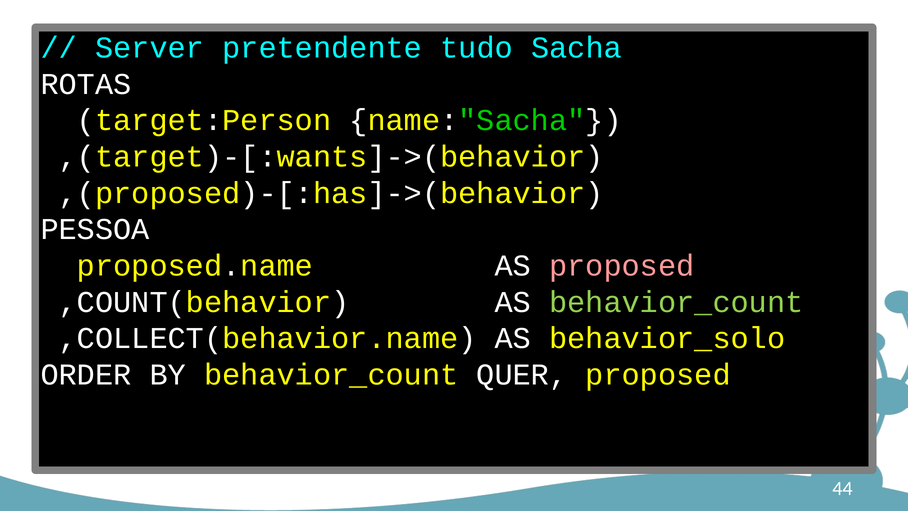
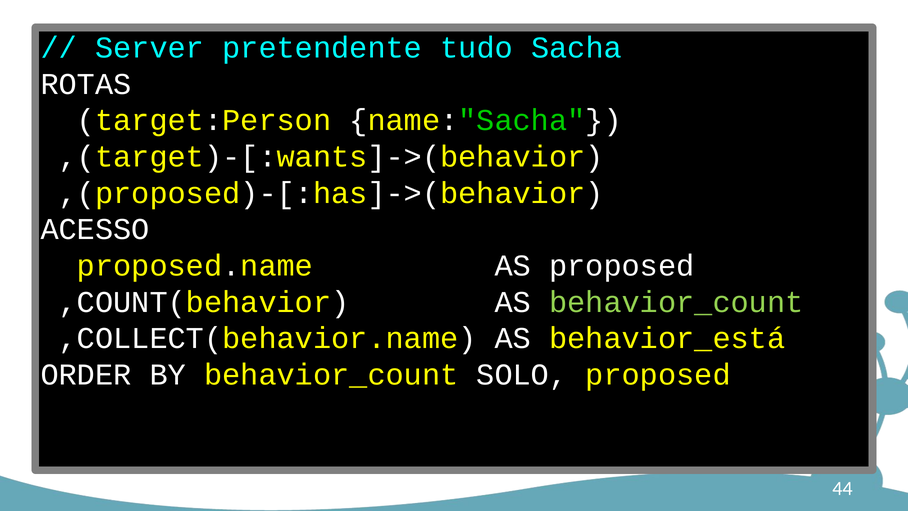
PESSOA: PESSOA -> ACESSO
proposed at (622, 266) colour: pink -> white
behavior_solo: behavior_solo -> behavior_está
QUER: QUER -> SOLO
